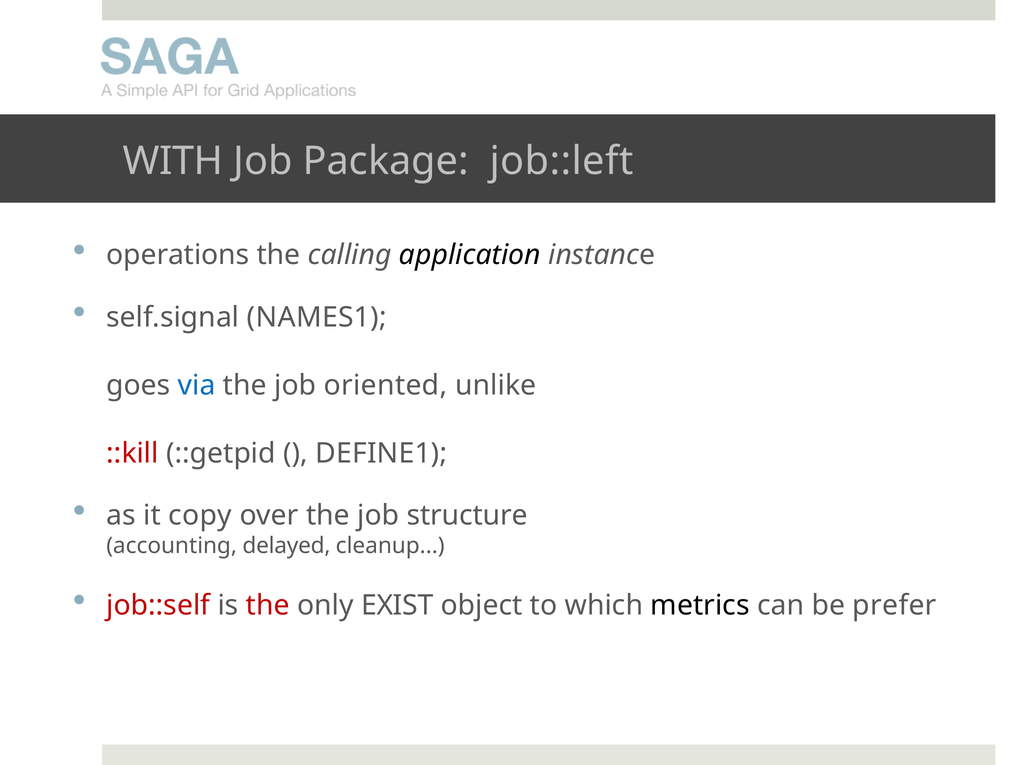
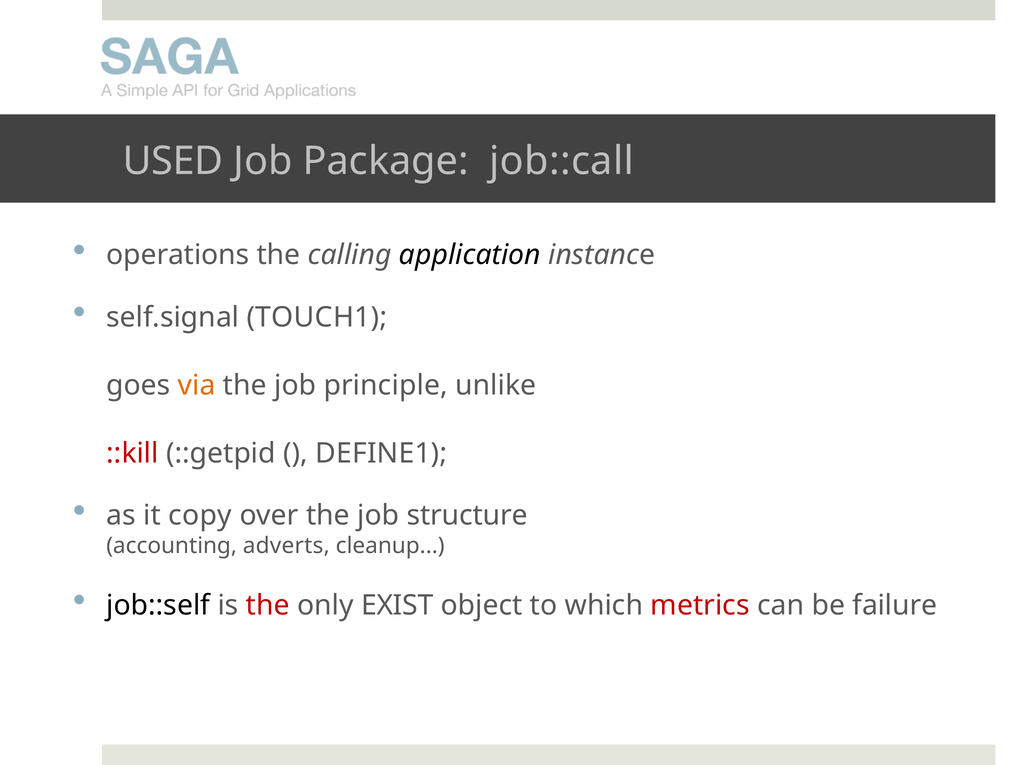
WITH: WITH -> USED
job::left: job::left -> job::call
NAMES1: NAMES1 -> TOUCH1
via colour: blue -> orange
oriented: oriented -> principle
delayed: delayed -> adverts
job::self colour: red -> black
metrics colour: black -> red
prefer: prefer -> failure
